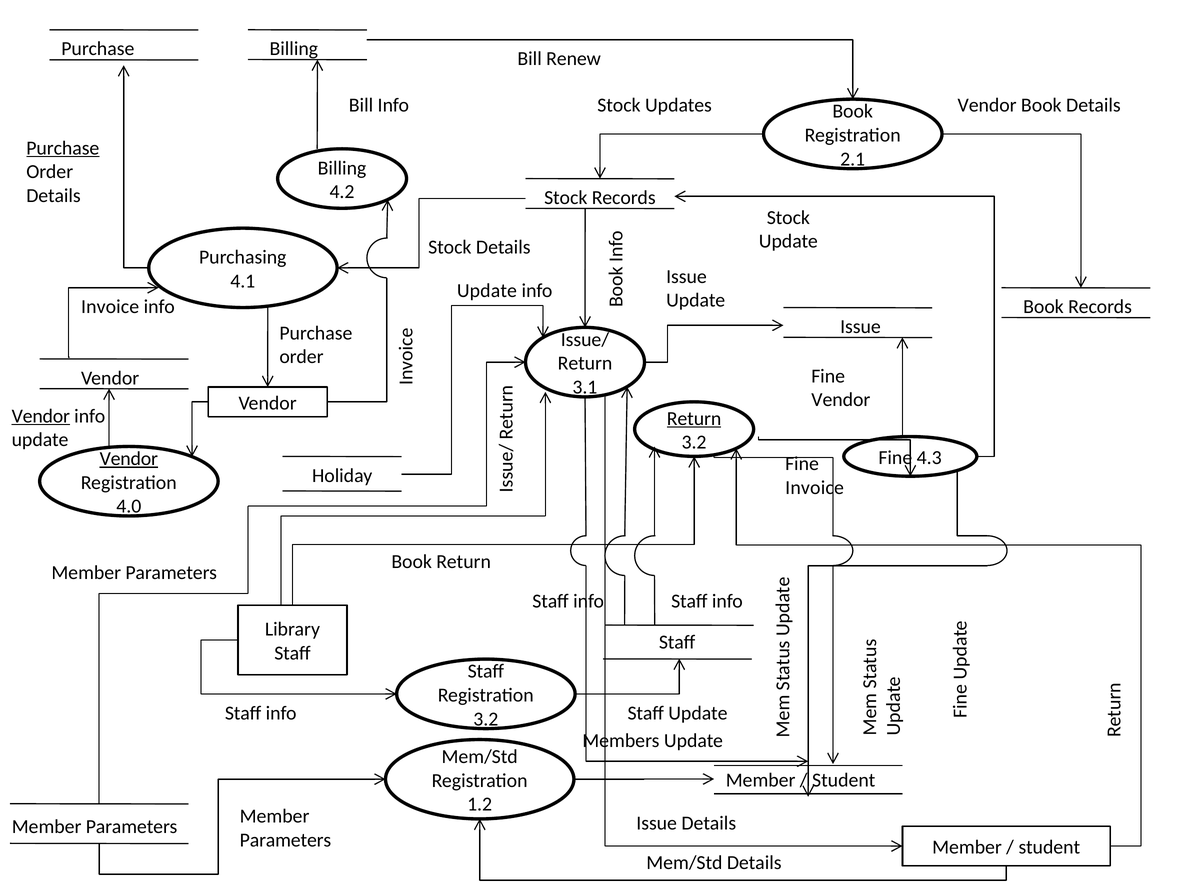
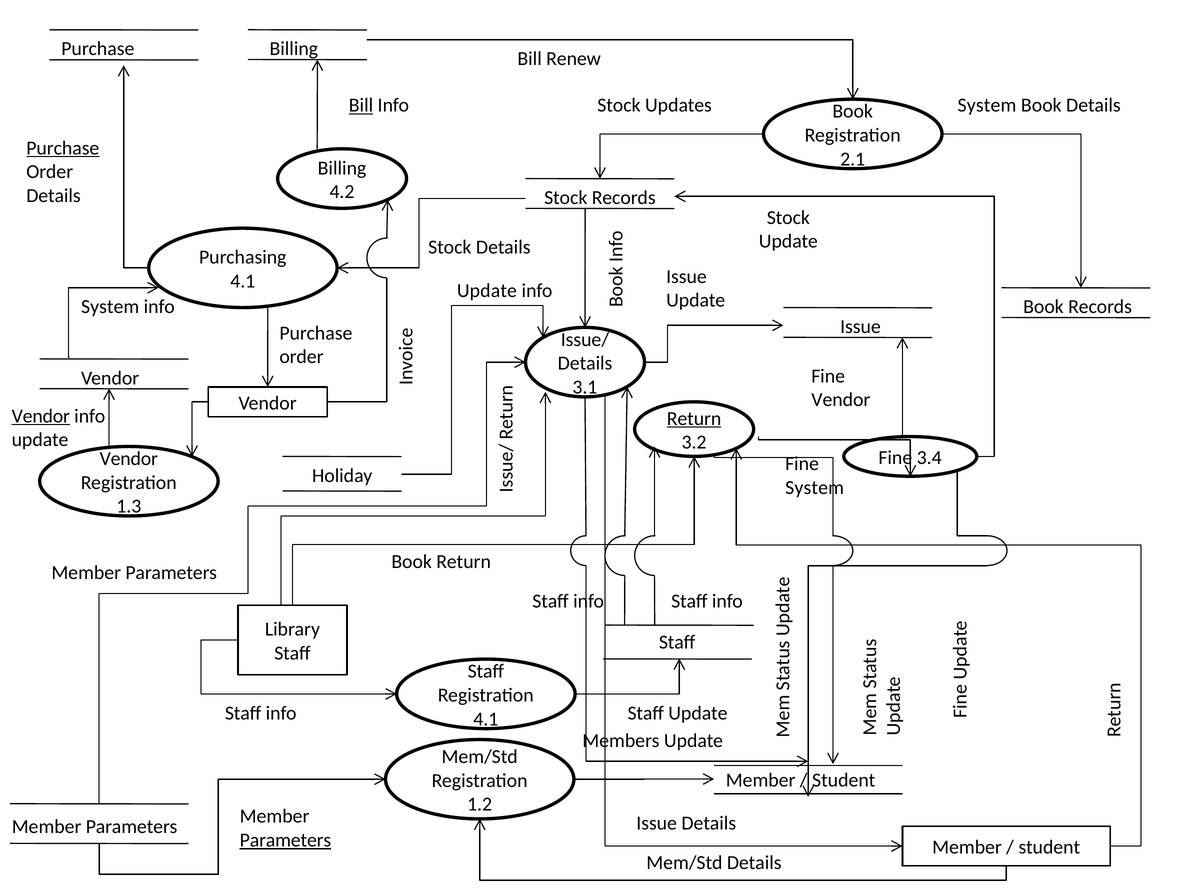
Bill at (361, 105) underline: none -> present
Vendor at (987, 105): Vendor -> System
Invoice at (110, 307): Invoice -> System
Return at (585, 363): Return -> Details
4.3: 4.3 -> 3.4
Vendor at (129, 458) underline: present -> none
Invoice at (815, 487): Invoice -> System
4.0: 4.0 -> 1.3
3.2 at (486, 719): 3.2 -> 4.1
Parameters at (285, 840) underline: none -> present
